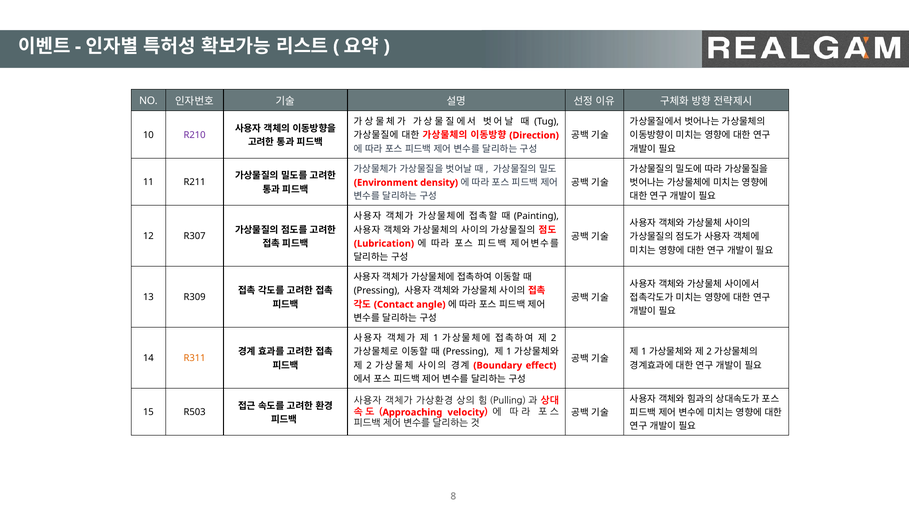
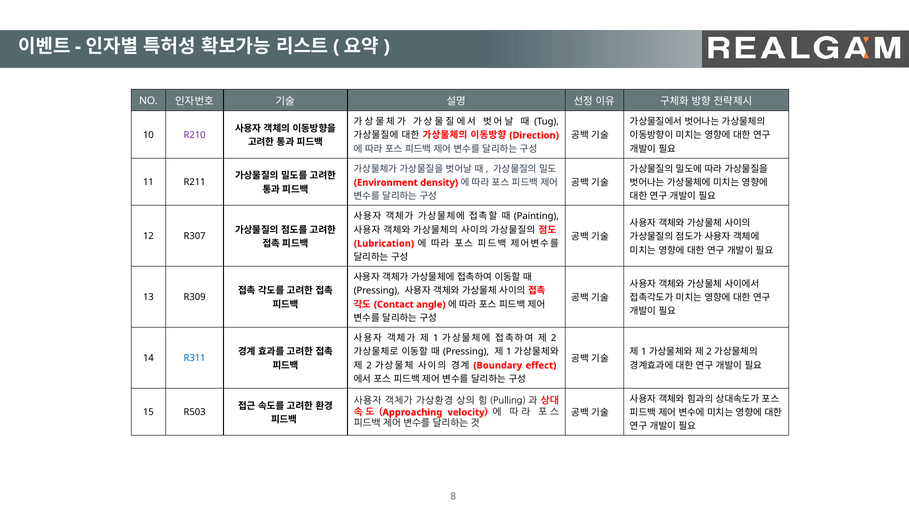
R311 colour: orange -> blue
